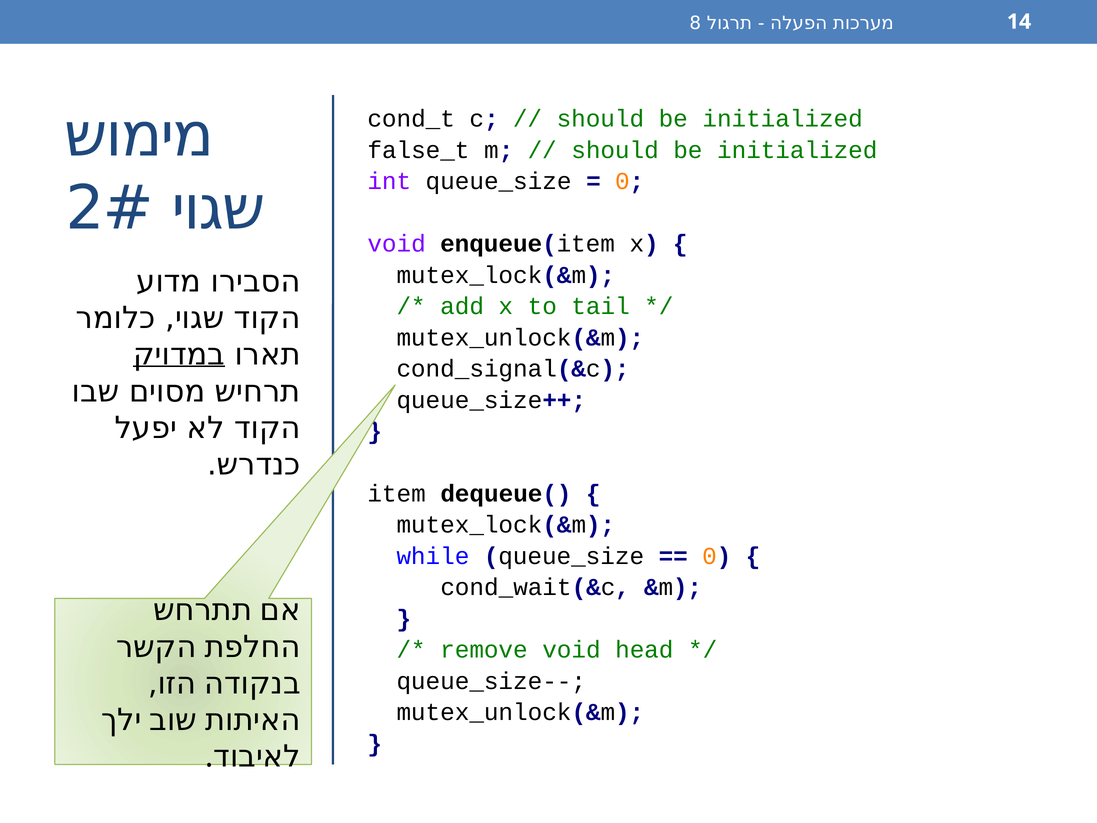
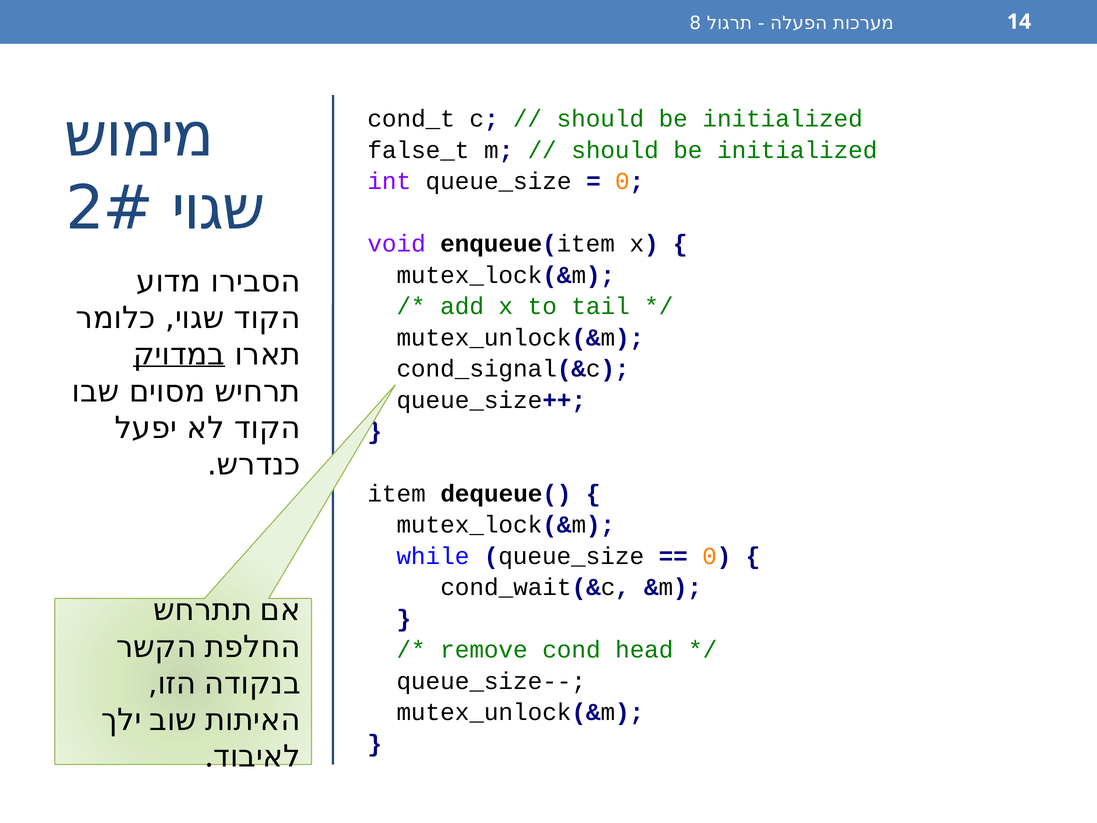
remove void: void -> cond
